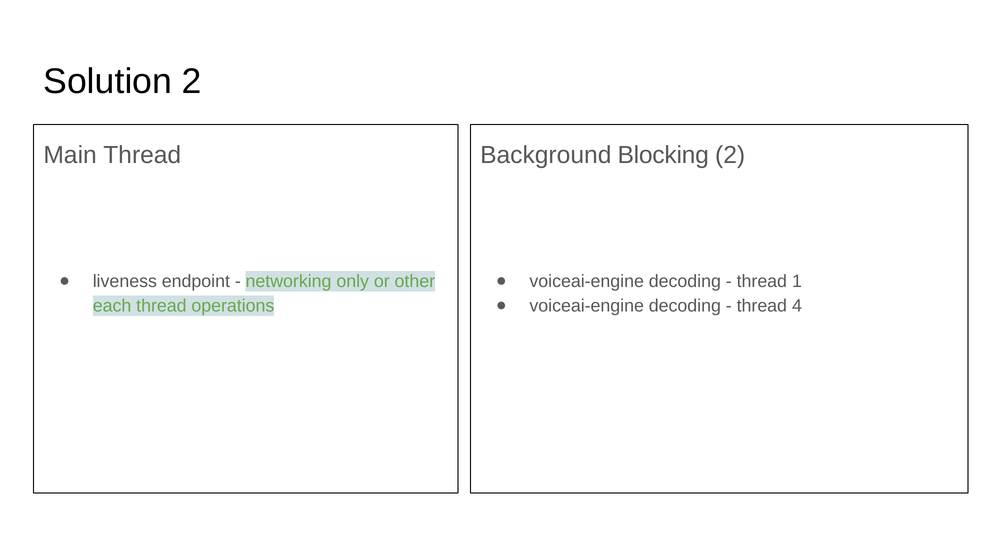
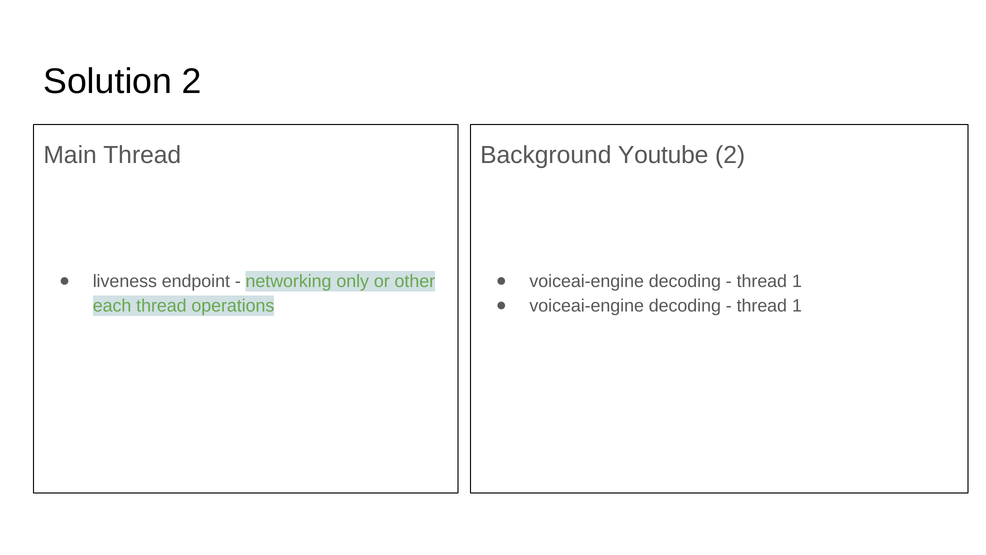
Blocking: Blocking -> Youtube
4 at (797, 306): 4 -> 1
